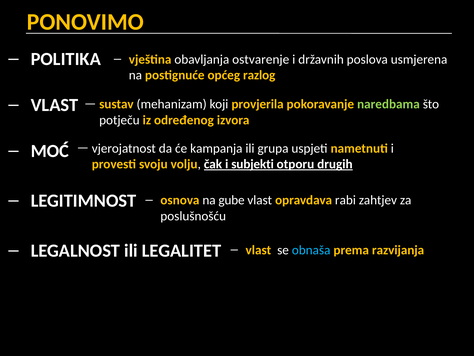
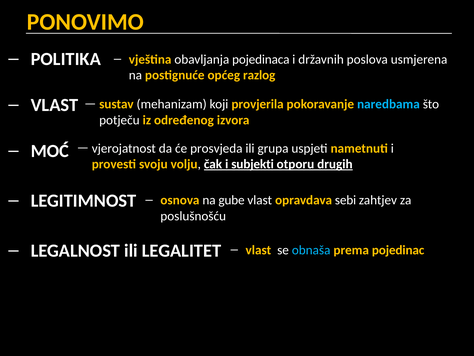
ostvarenje: ostvarenje -> pojedinaca
naredbama colour: light green -> light blue
kampanja: kampanja -> prosvjeda
rabi: rabi -> sebi
razvijanja: razvijanja -> pojedinac
